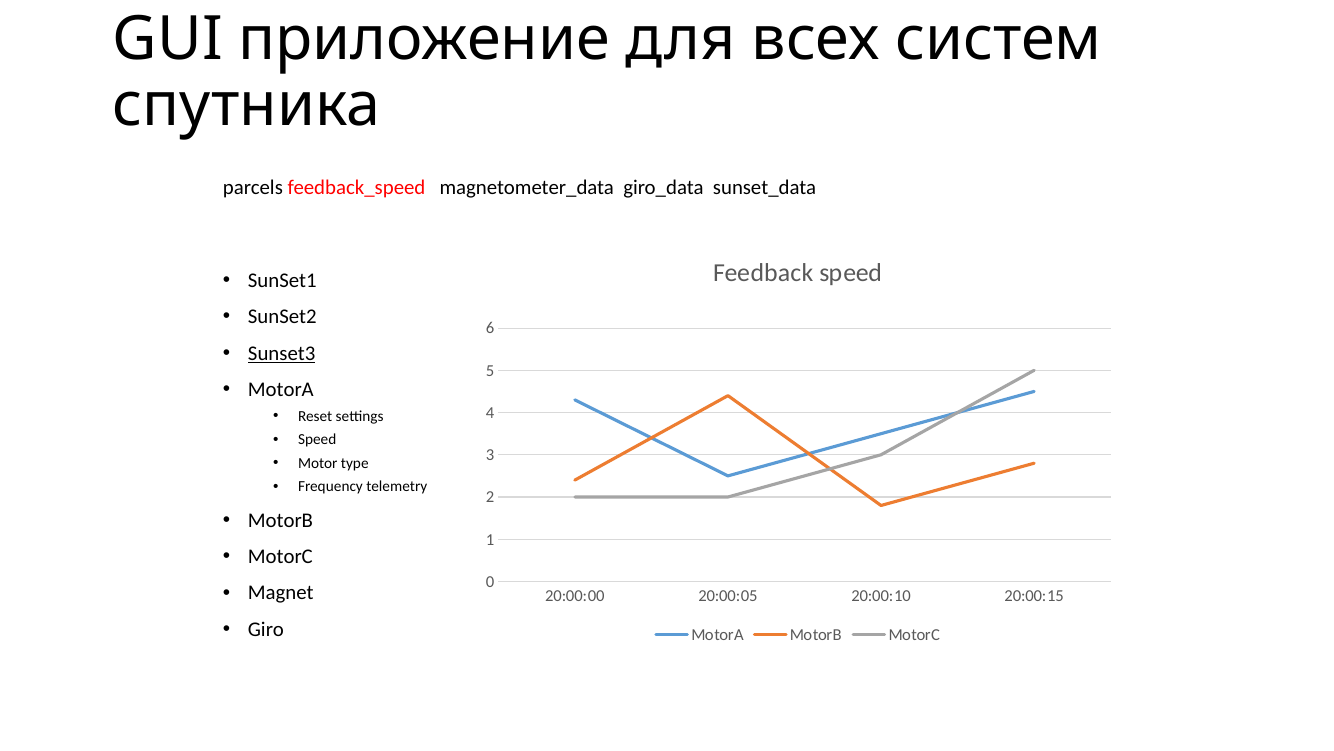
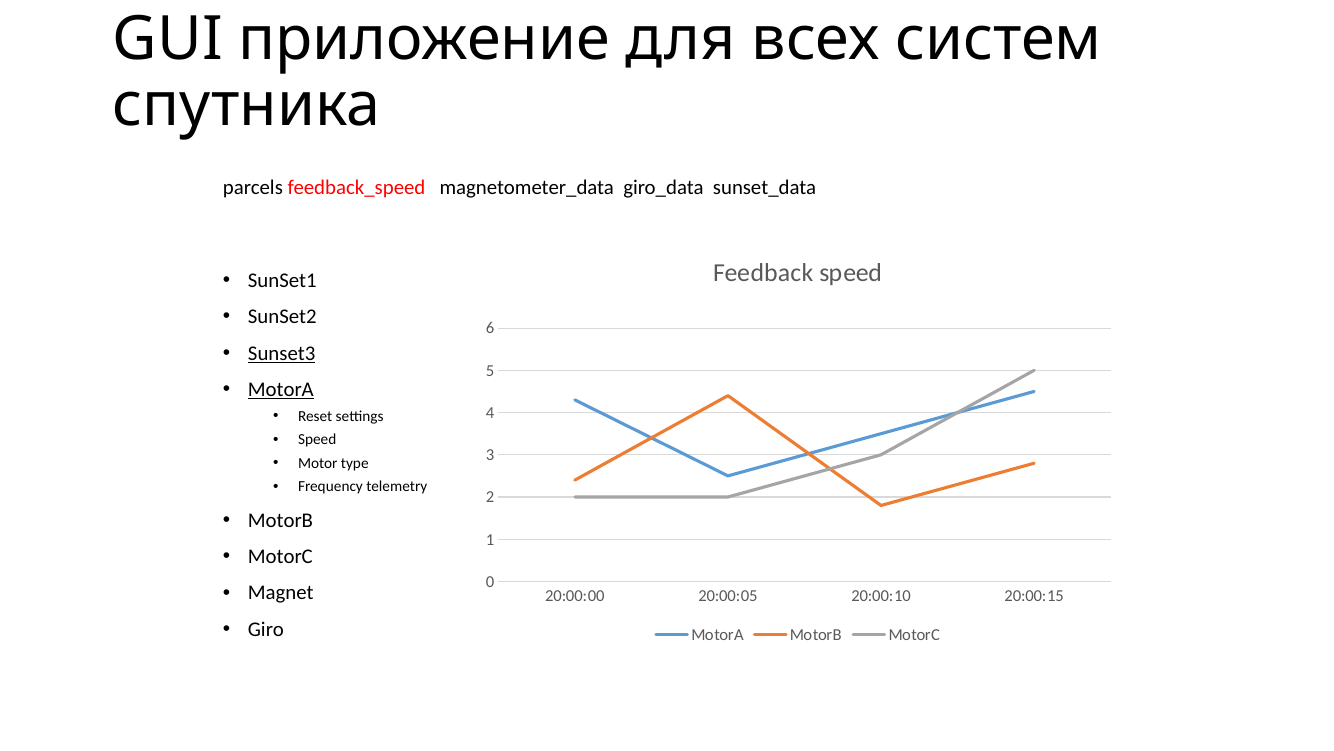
MotorA at (281, 389) underline: none -> present
